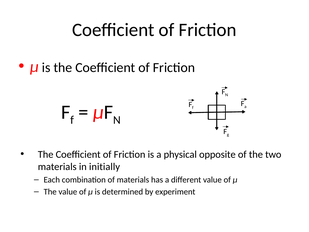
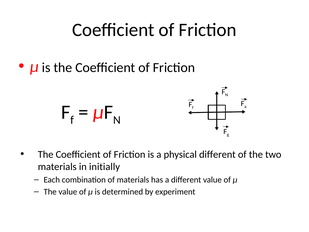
physical opposite: opposite -> different
